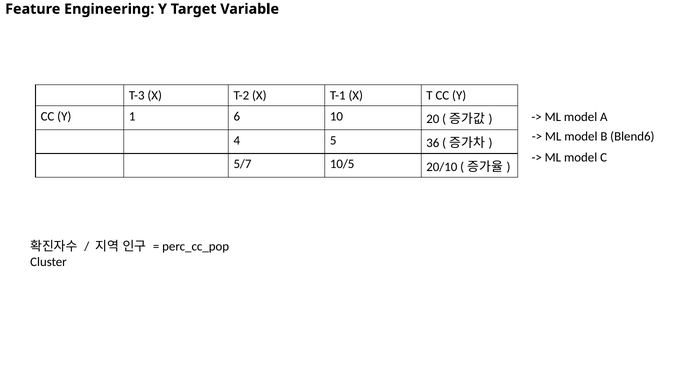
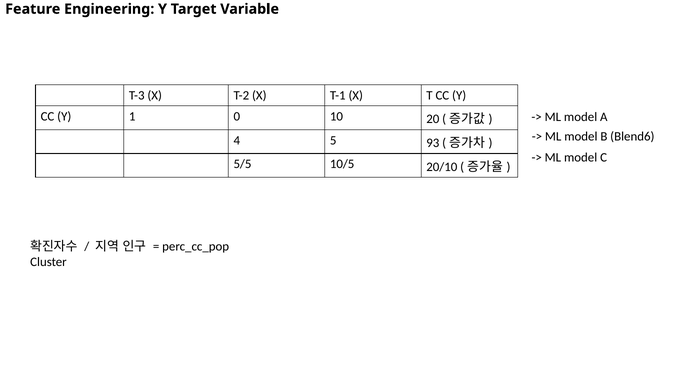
6: 6 -> 0
36: 36 -> 93
5/7: 5/7 -> 5/5
